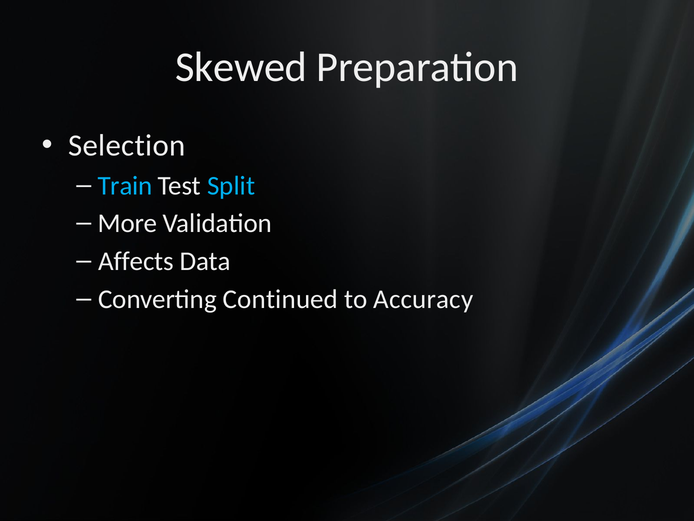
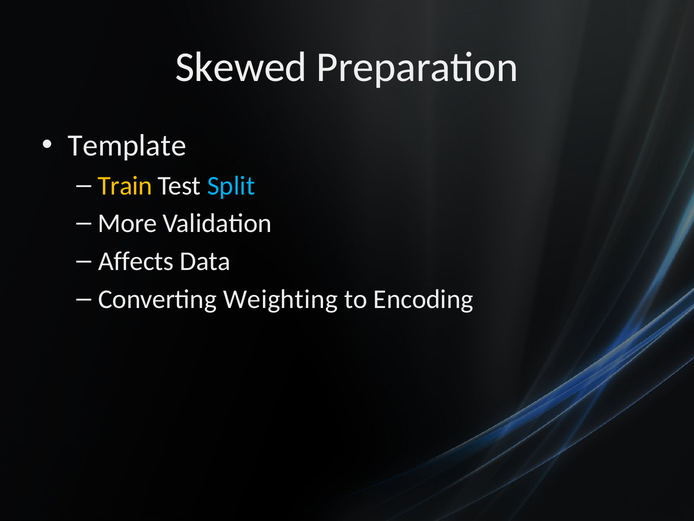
Selection: Selection -> Template
Train colour: light blue -> yellow
Continued: Continued -> Weighting
Accuracy: Accuracy -> Encoding
